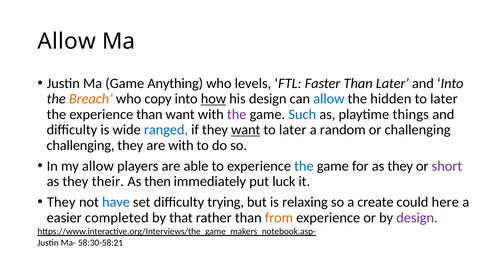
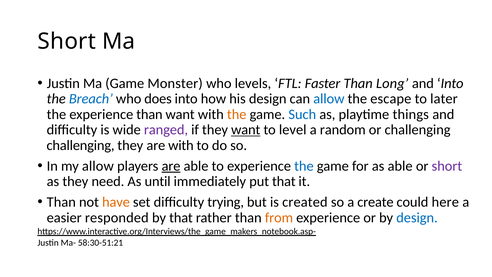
Allow at (67, 41): Allow -> Short
Anything: Anything -> Monster
Than Later: Later -> Long
Breach colour: orange -> blue
copy: copy -> does
how underline: present -> none
hidden: hidden -> escape
the at (237, 114) colour: purple -> orange
ranged colour: blue -> purple
later at (293, 130): later -> level
are at (171, 166) underline: none -> present
for as they: they -> able
their: their -> need
then: then -> until
put luck: luck -> that
They at (61, 202): They -> Than
have colour: blue -> orange
relaxing: relaxing -> created
completed: completed -> responded
design at (417, 217) colour: purple -> blue
58:30-58:21: 58:30-58:21 -> 58:30-51:21
